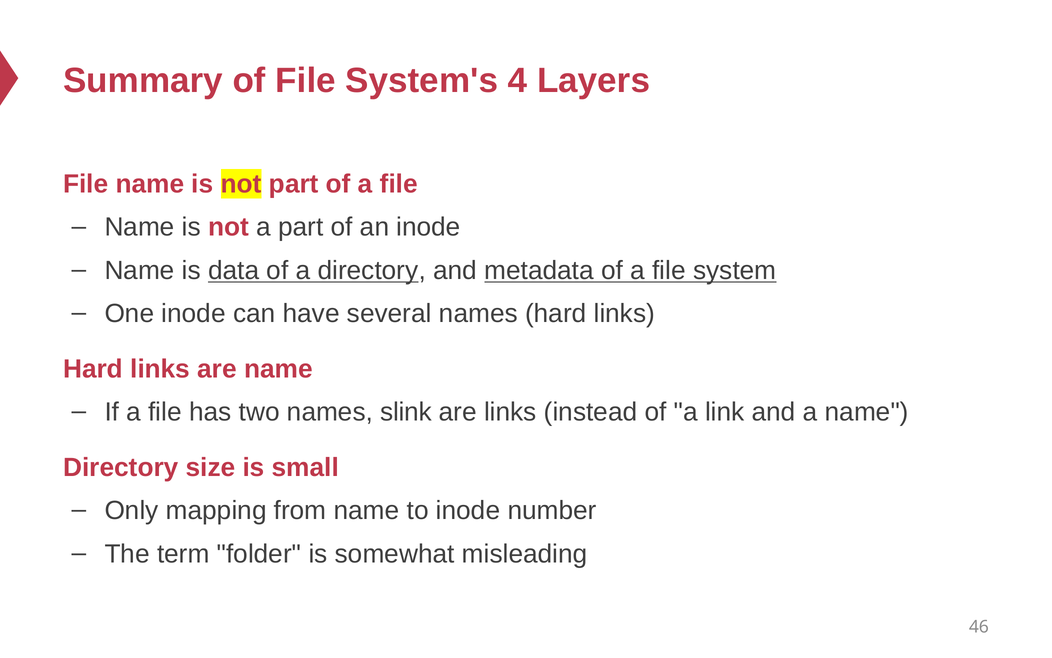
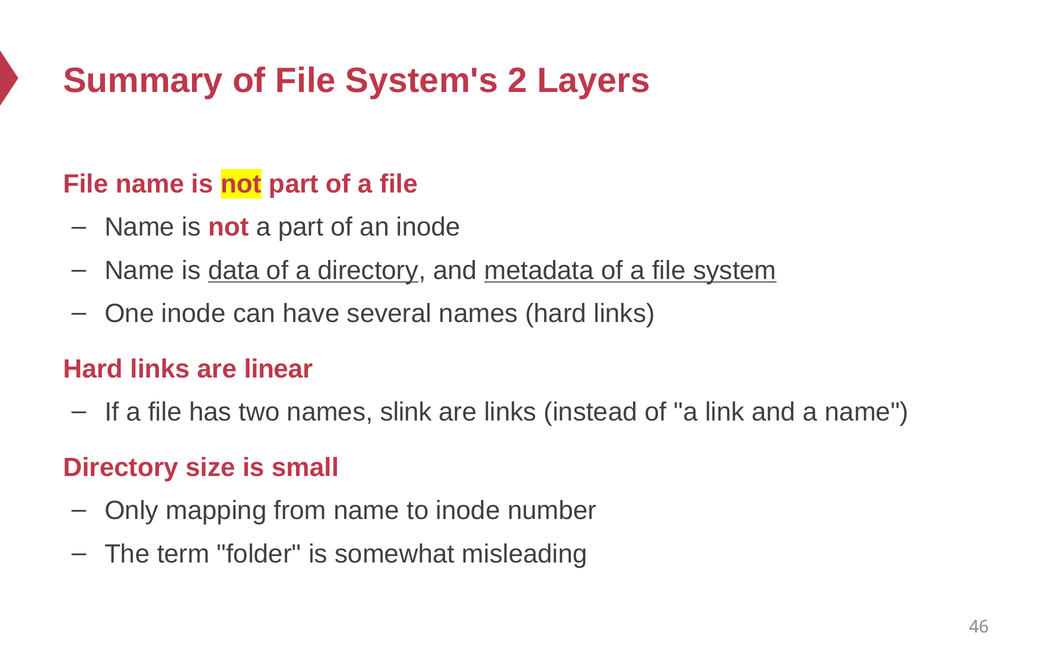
4: 4 -> 2
are name: name -> linear
